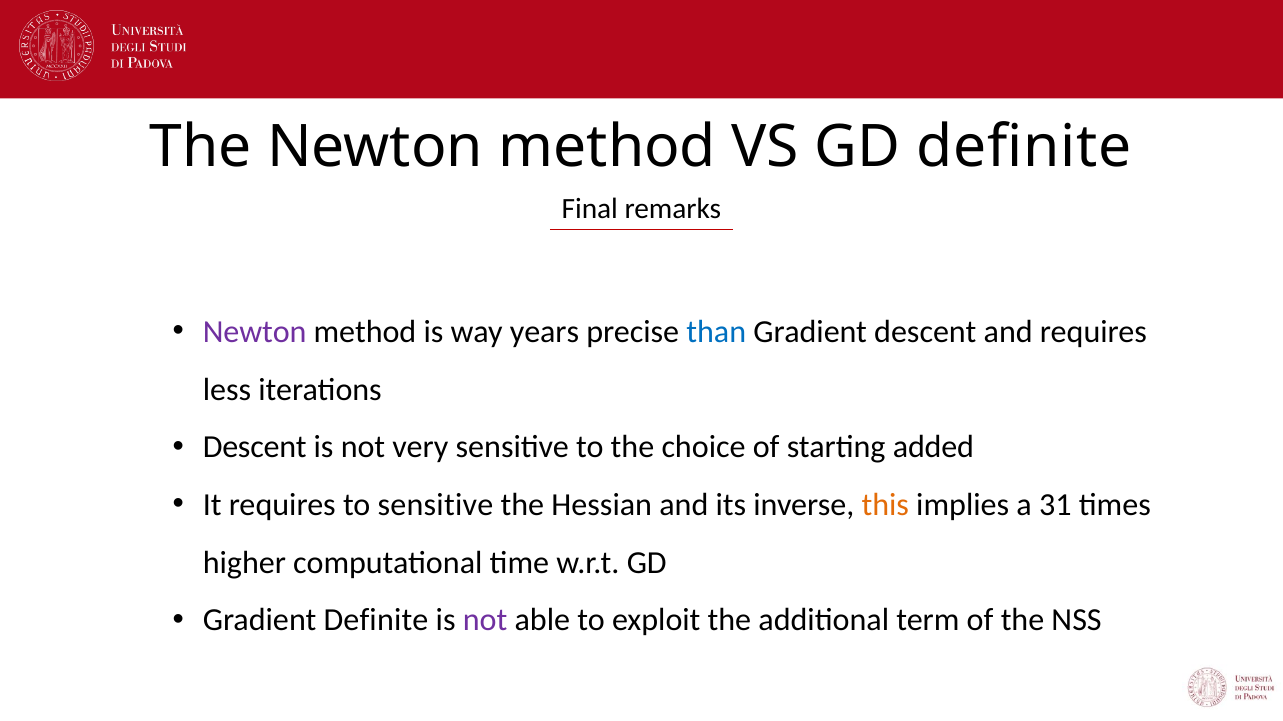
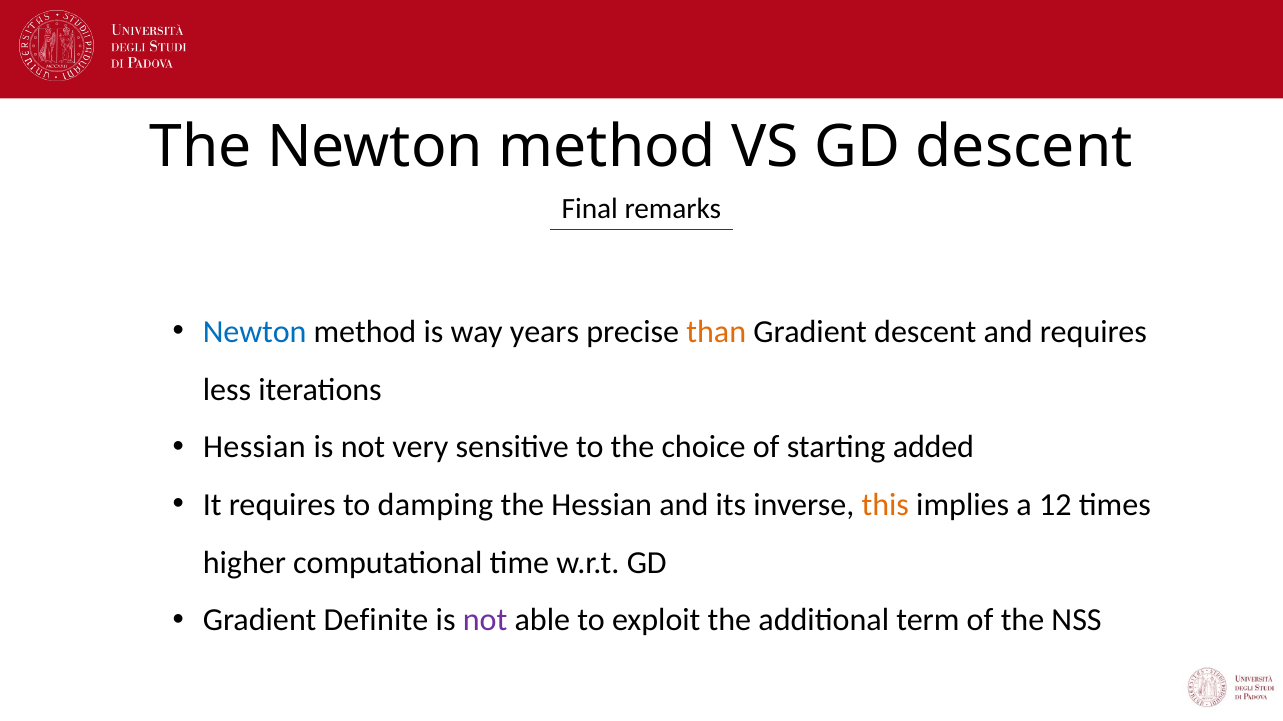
GD definite: definite -> descent
Newton at (255, 332) colour: purple -> blue
than colour: blue -> orange
Descent at (255, 448): Descent -> Hessian
to sensitive: sensitive -> damping
31: 31 -> 12
